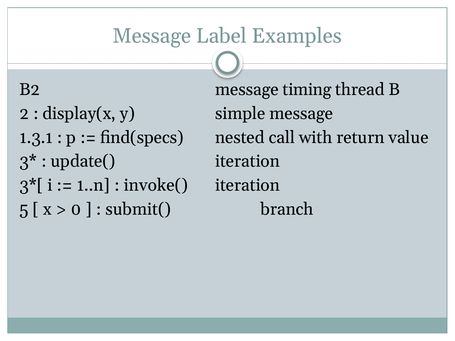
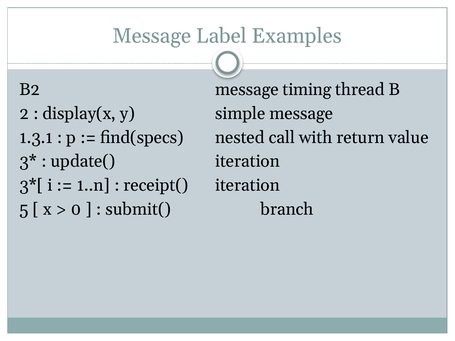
invoke(: invoke( -> receipt(
